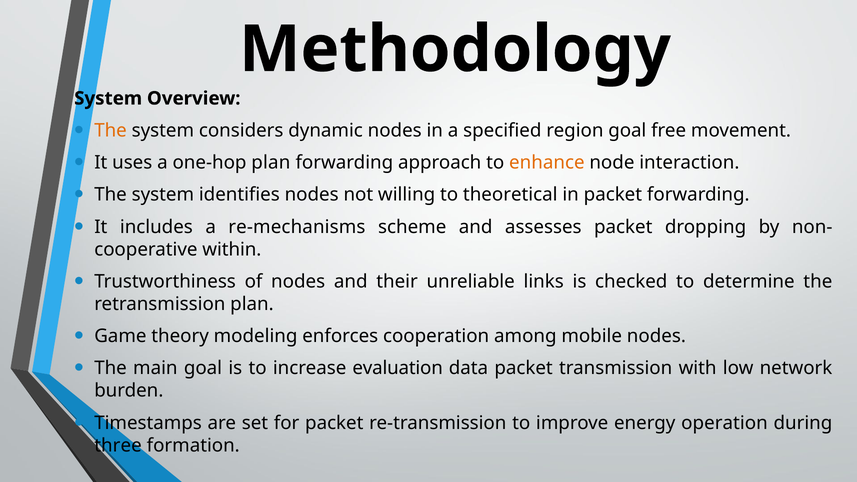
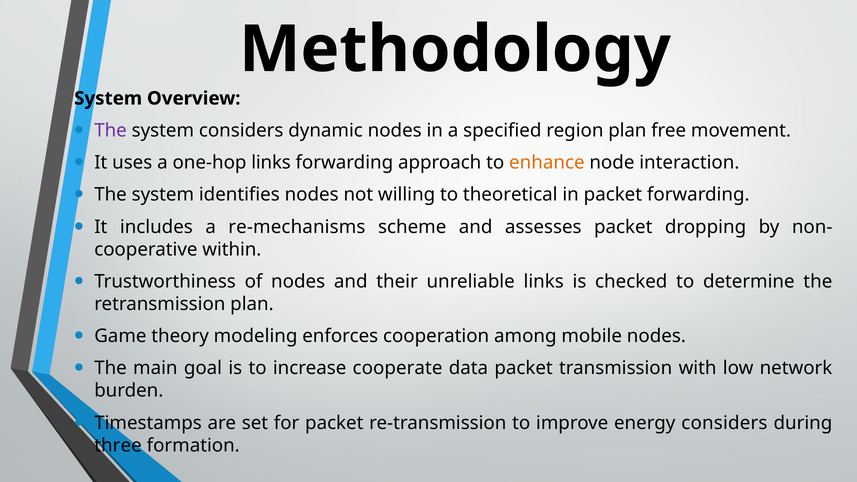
The at (111, 131) colour: orange -> purple
region goal: goal -> plan
one-hop plan: plan -> links
evaluation: evaluation -> cooperate
energy operation: operation -> considers
